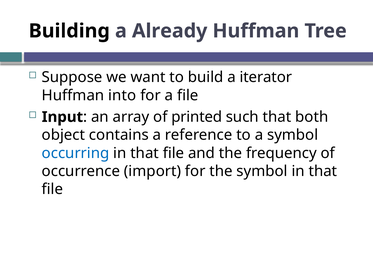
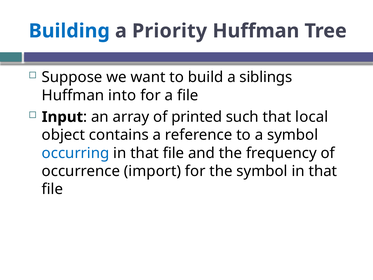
Building colour: black -> blue
Already: Already -> Priority
iterator: iterator -> siblings
both: both -> local
